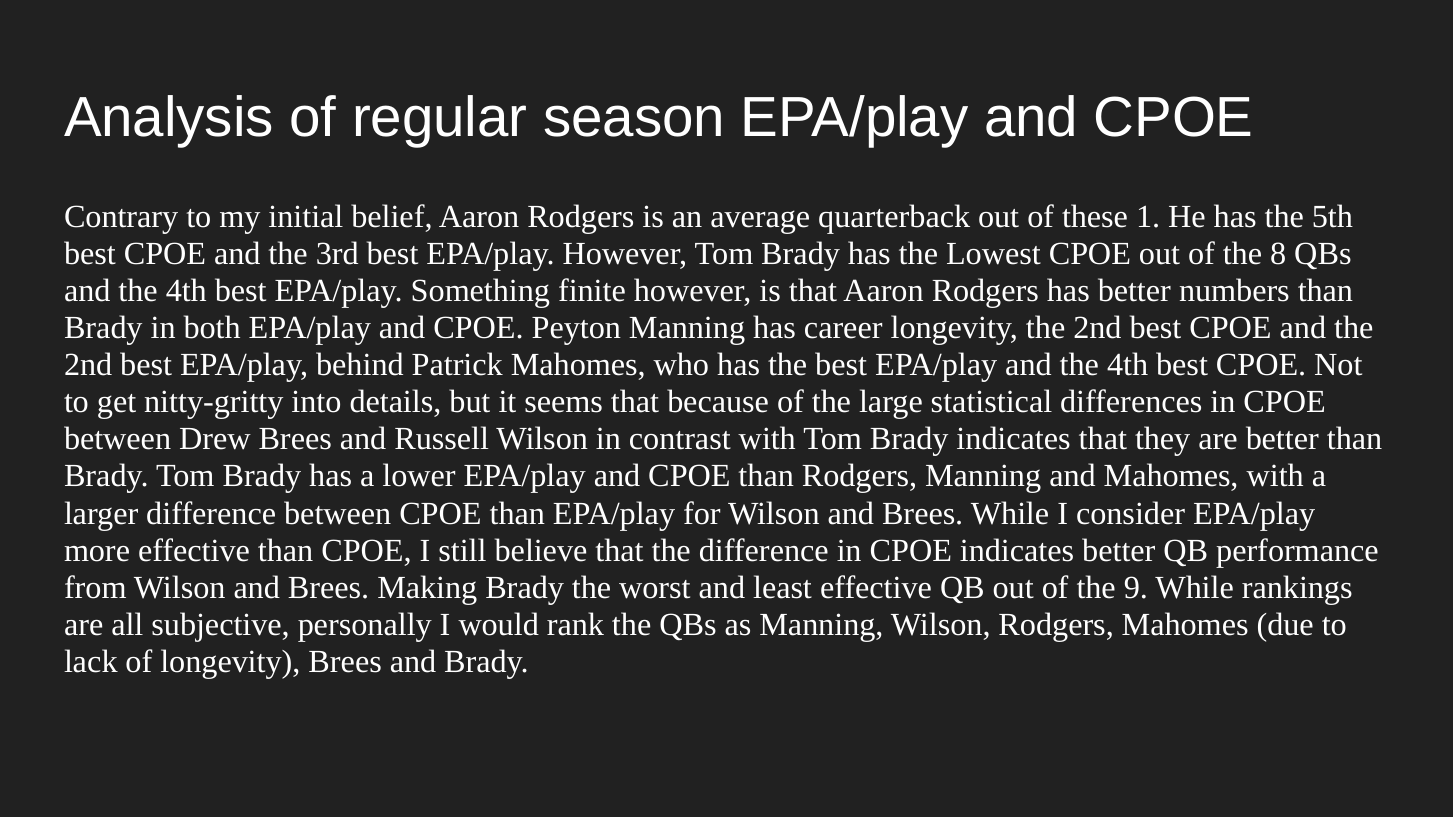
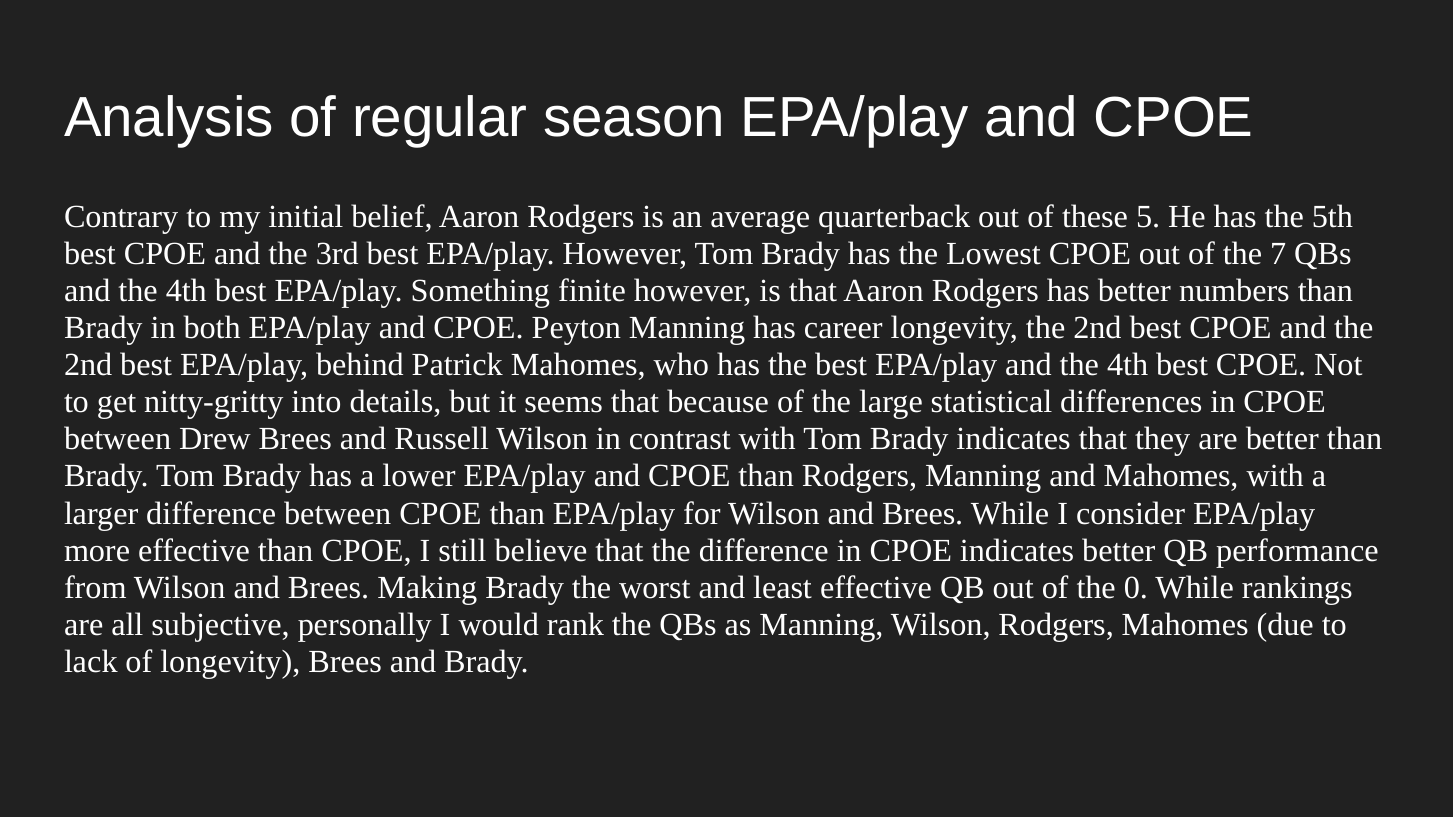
1: 1 -> 5
8: 8 -> 7
9: 9 -> 0
